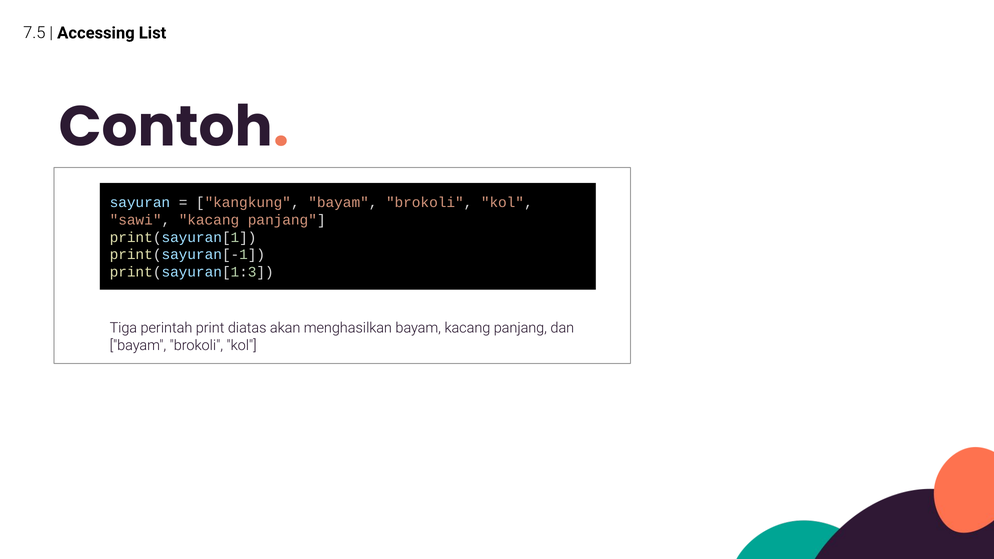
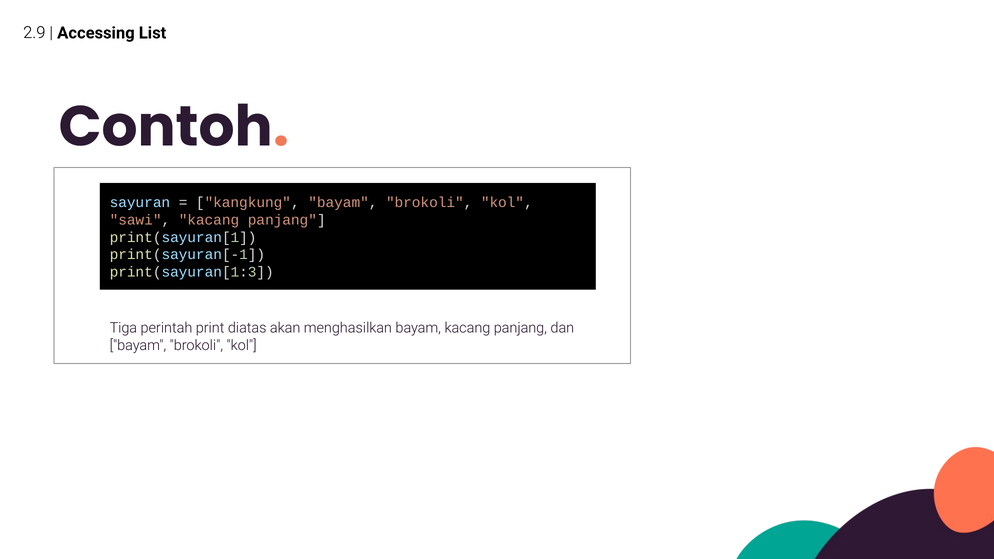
7.5: 7.5 -> 2.9
